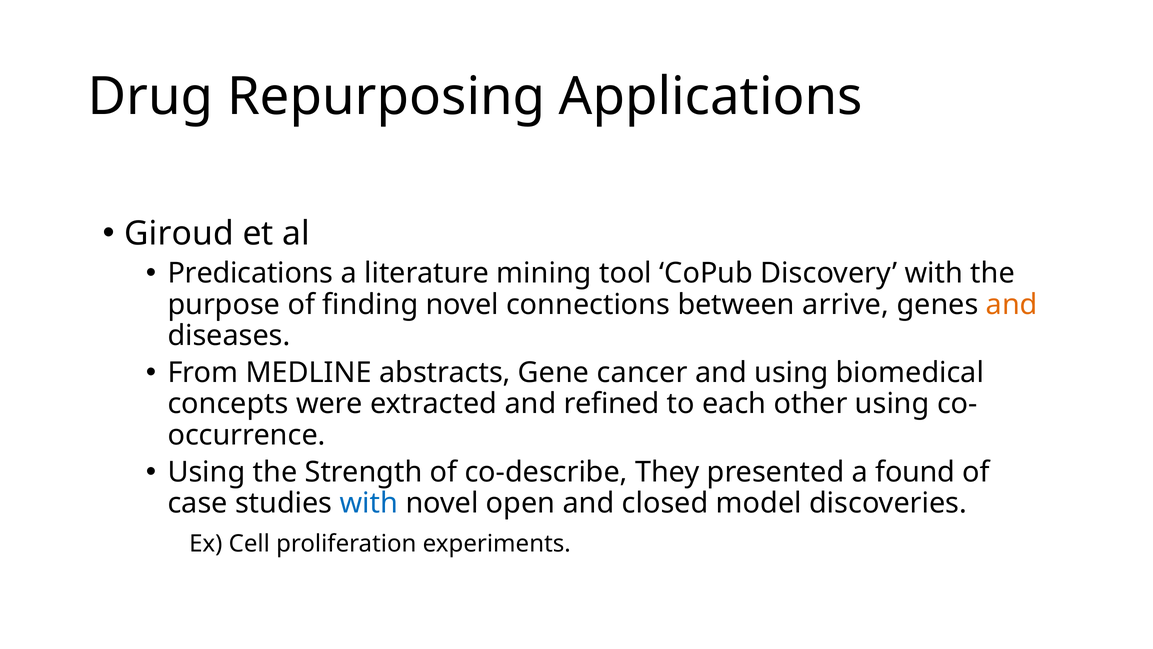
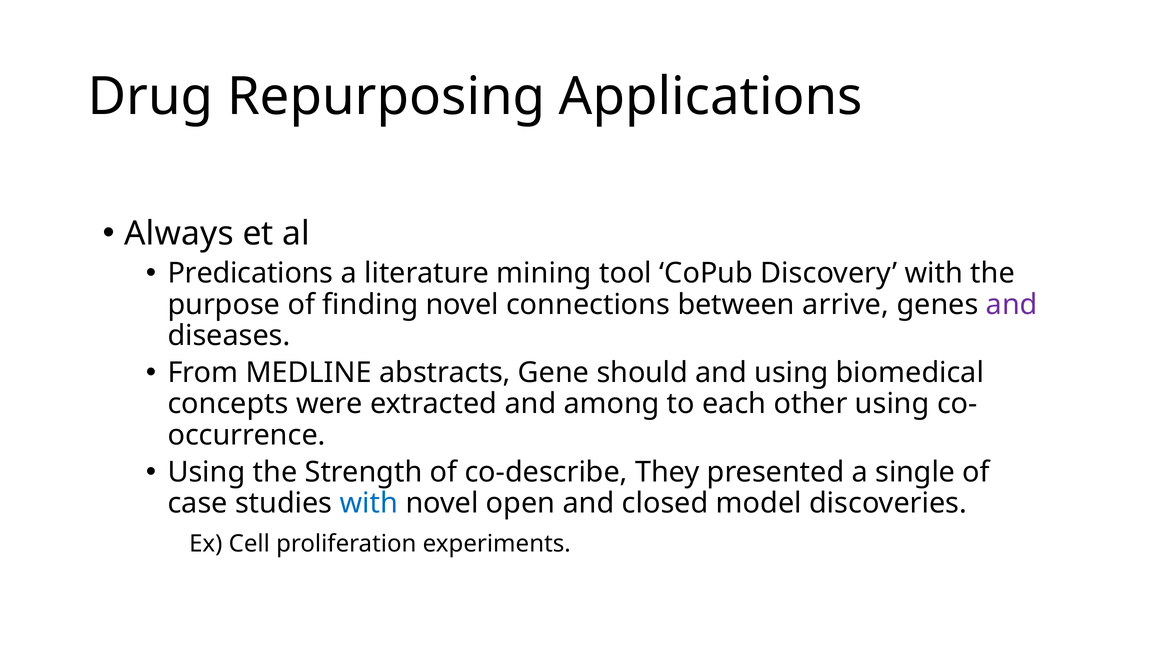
Giroud: Giroud -> Always
and at (1012, 304) colour: orange -> purple
cancer: cancer -> should
refined: refined -> among
found: found -> single
